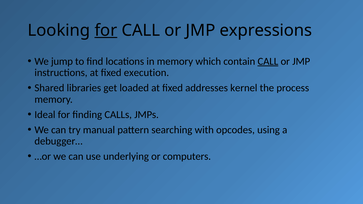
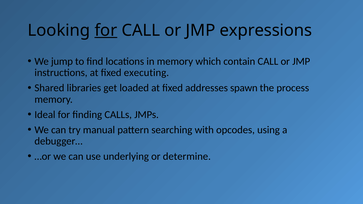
CALL at (268, 61) underline: present -> none
execution: execution -> executing
kernel: kernel -> spawn
computers: computers -> determine
